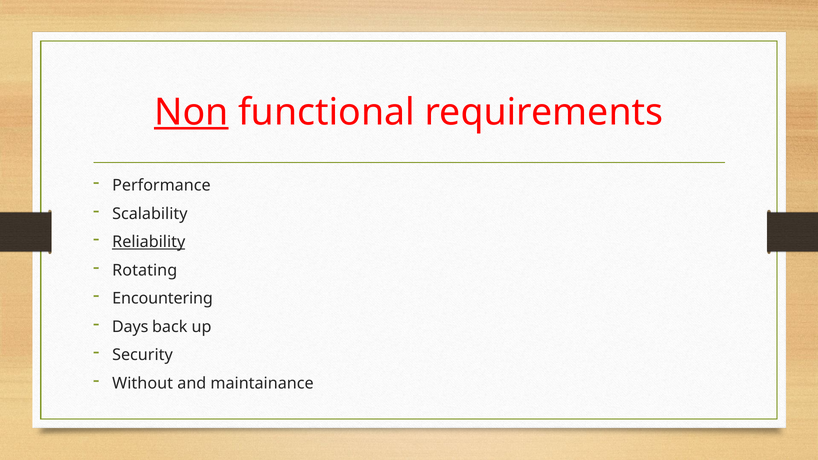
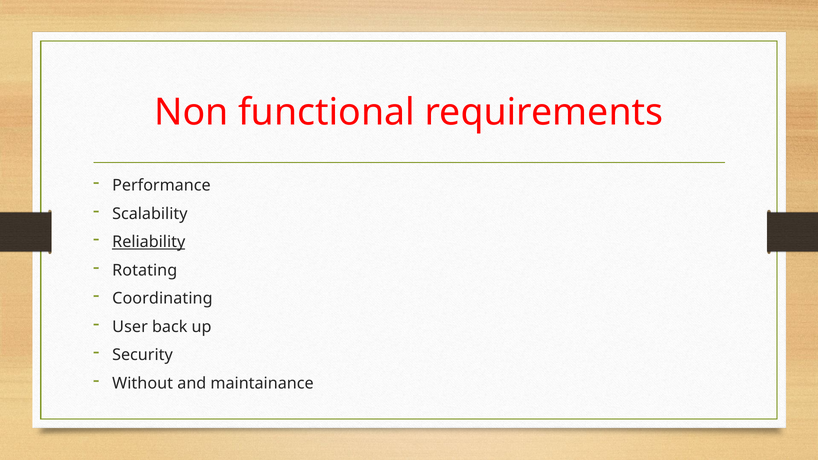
Non underline: present -> none
Encountering: Encountering -> Coordinating
Days: Days -> User
